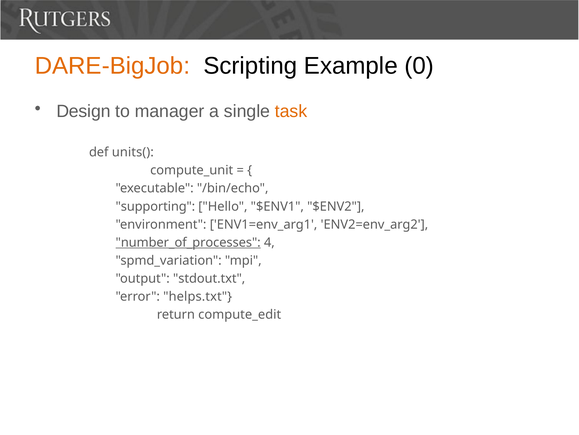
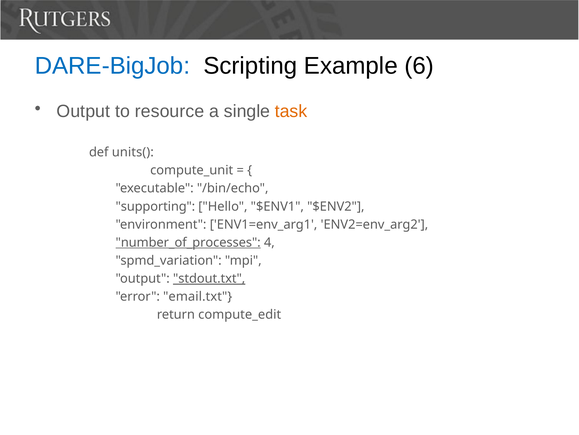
DARE-BigJob colour: orange -> blue
0: 0 -> 6
Design at (83, 111): Design -> Output
manager: manager -> resource
stdout.txt underline: none -> present
helps.txt: helps.txt -> email.txt
